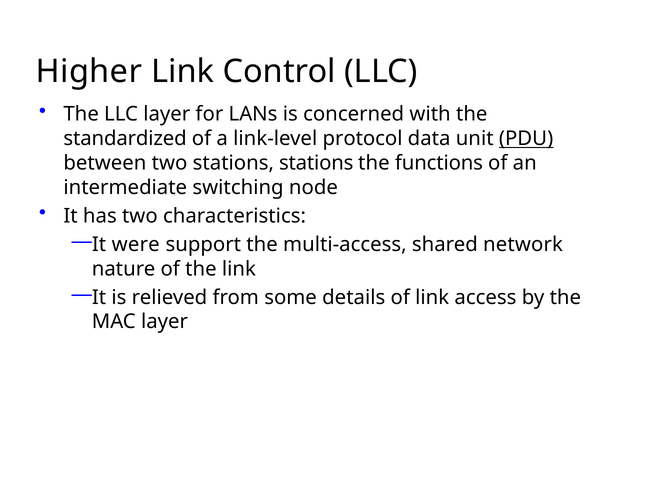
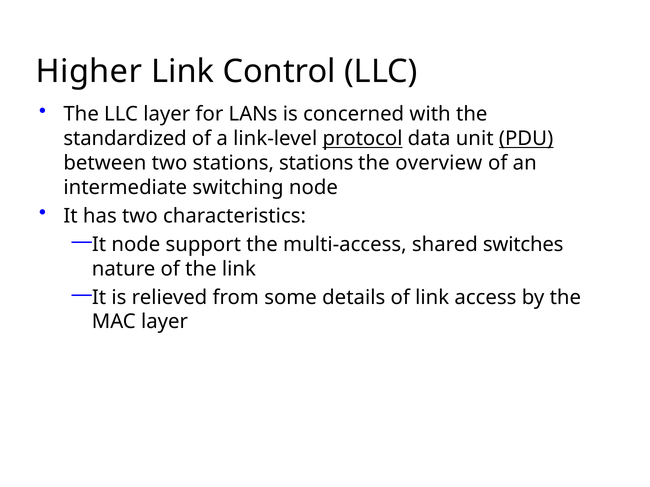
protocol underline: none -> present
functions: functions -> overview
It were: were -> node
network: network -> switches
